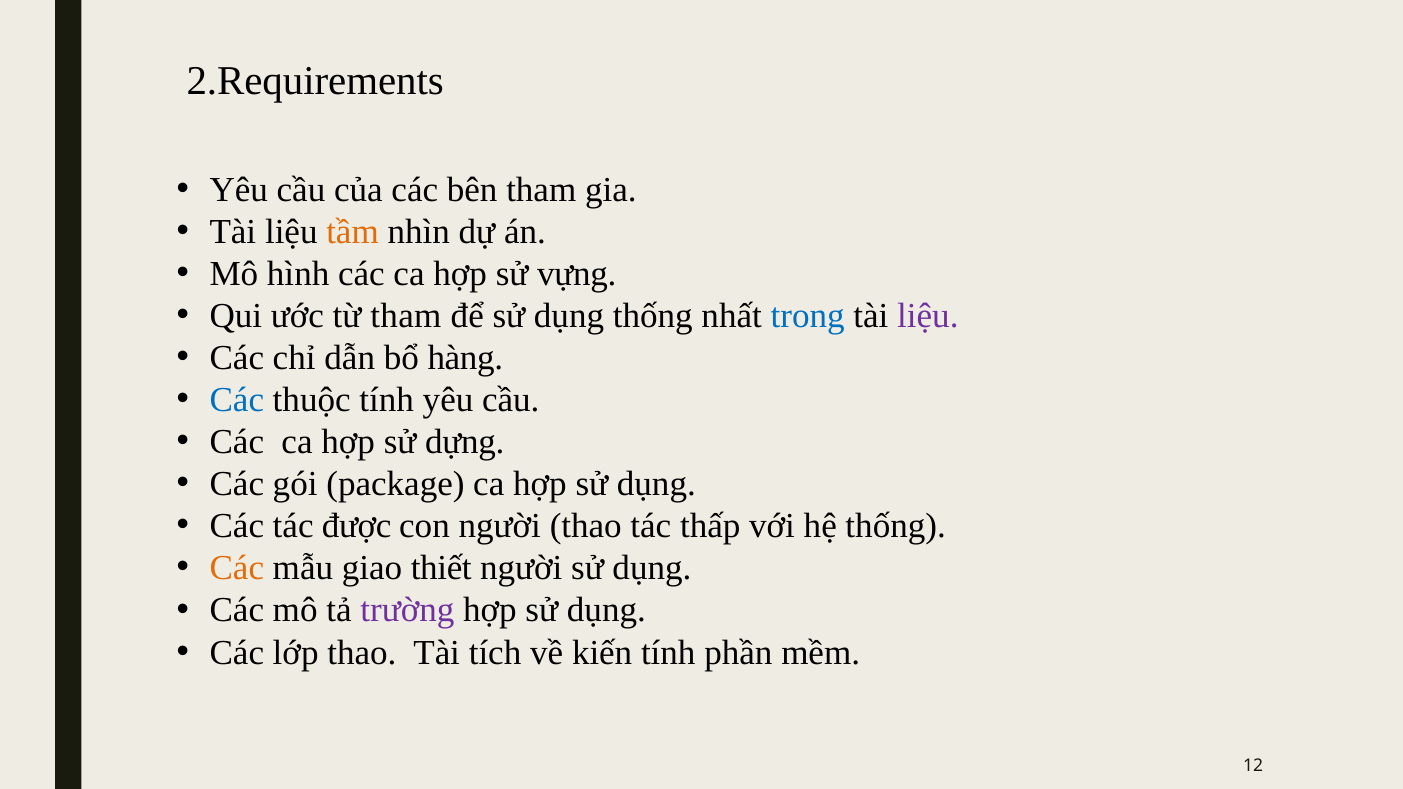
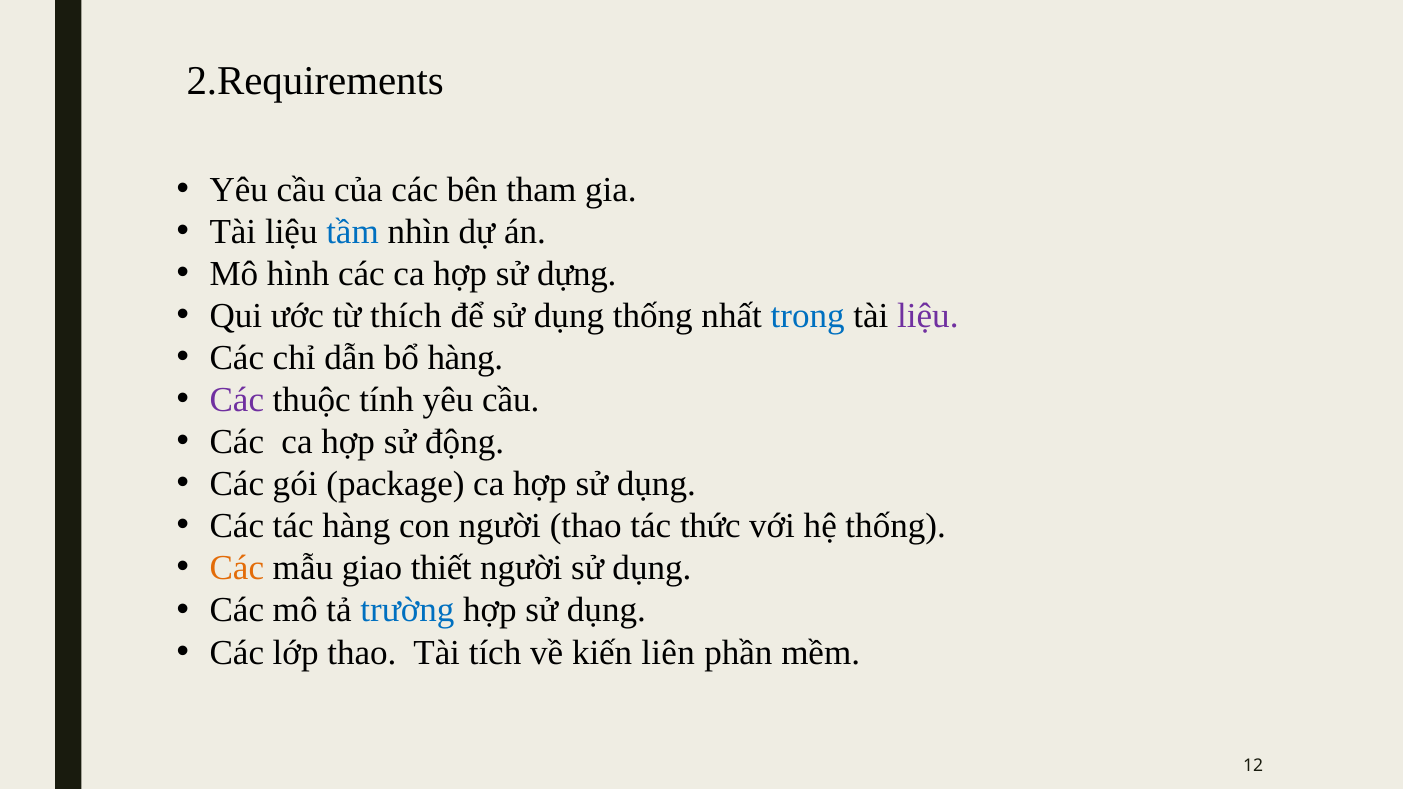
tầm colour: orange -> blue
vựng: vựng -> dựng
từ tham: tham -> thích
Các at (237, 400) colour: blue -> purple
dựng: dựng -> động
tác được: được -> hàng
thấp: thấp -> thức
trường colour: purple -> blue
kiến tính: tính -> liên
